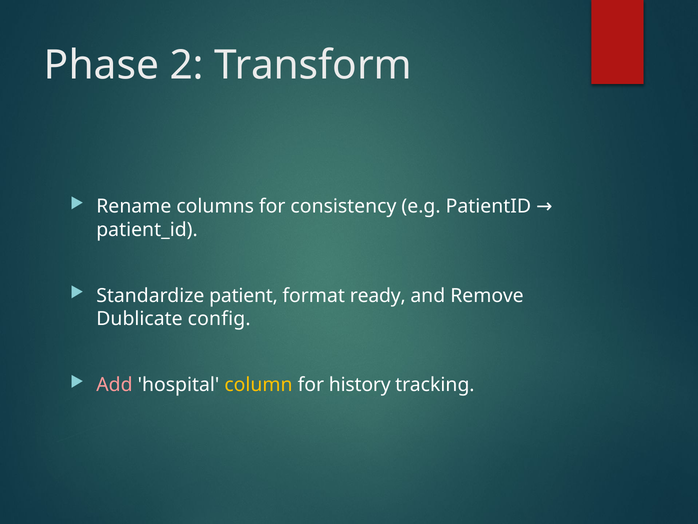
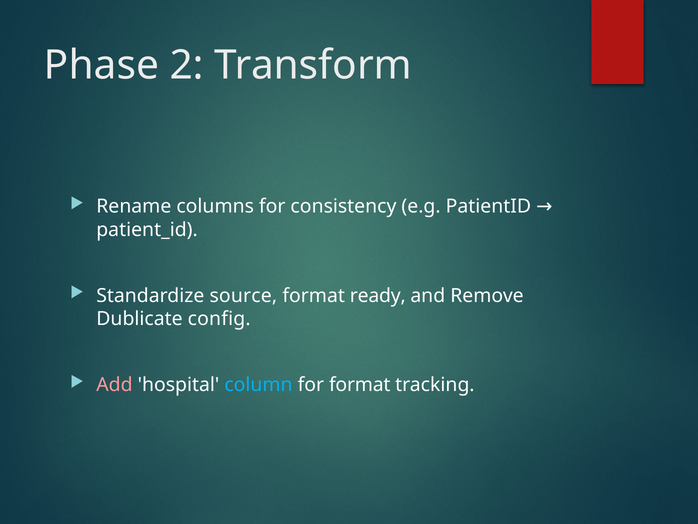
patient: patient -> source
column colour: yellow -> light blue
for history: history -> format
